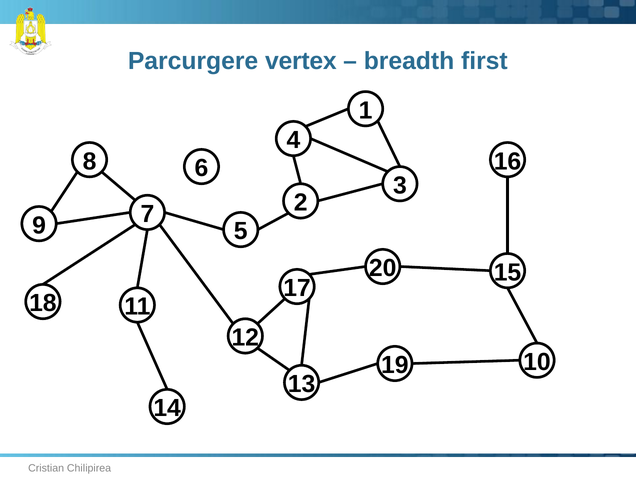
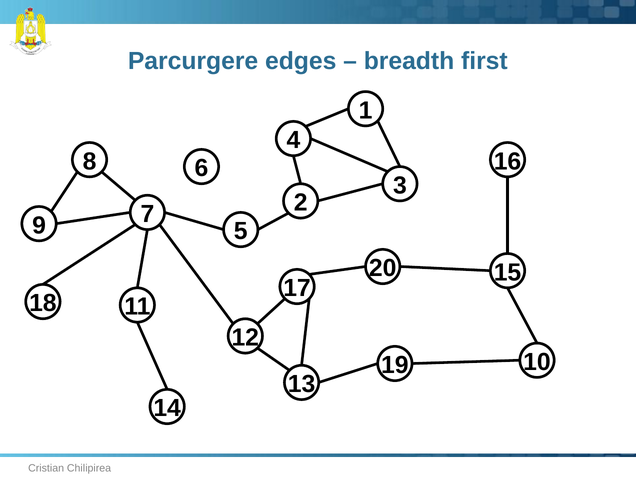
vertex: vertex -> edges
